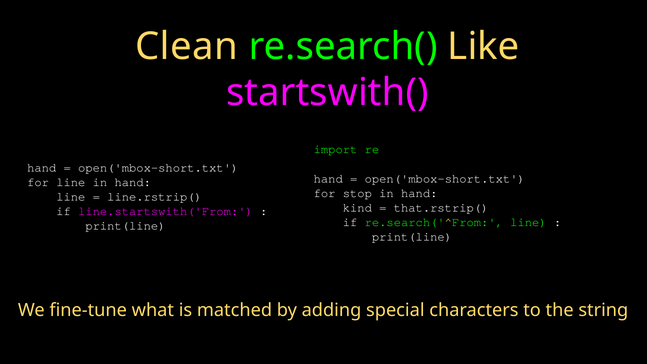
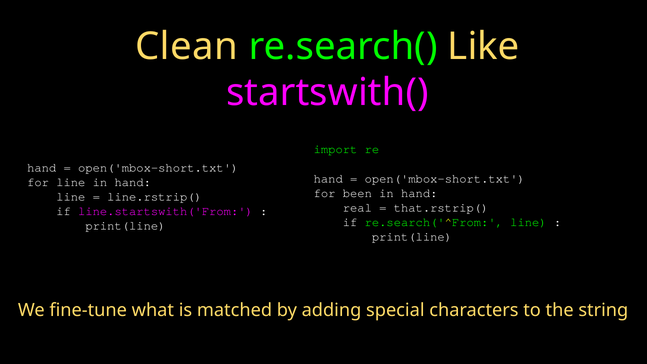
stop: stop -> been
kind: kind -> real
